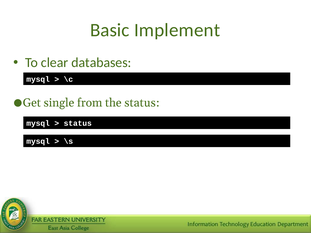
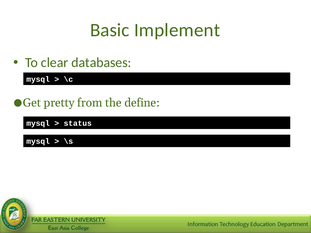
single: single -> pretty
the status: status -> define
